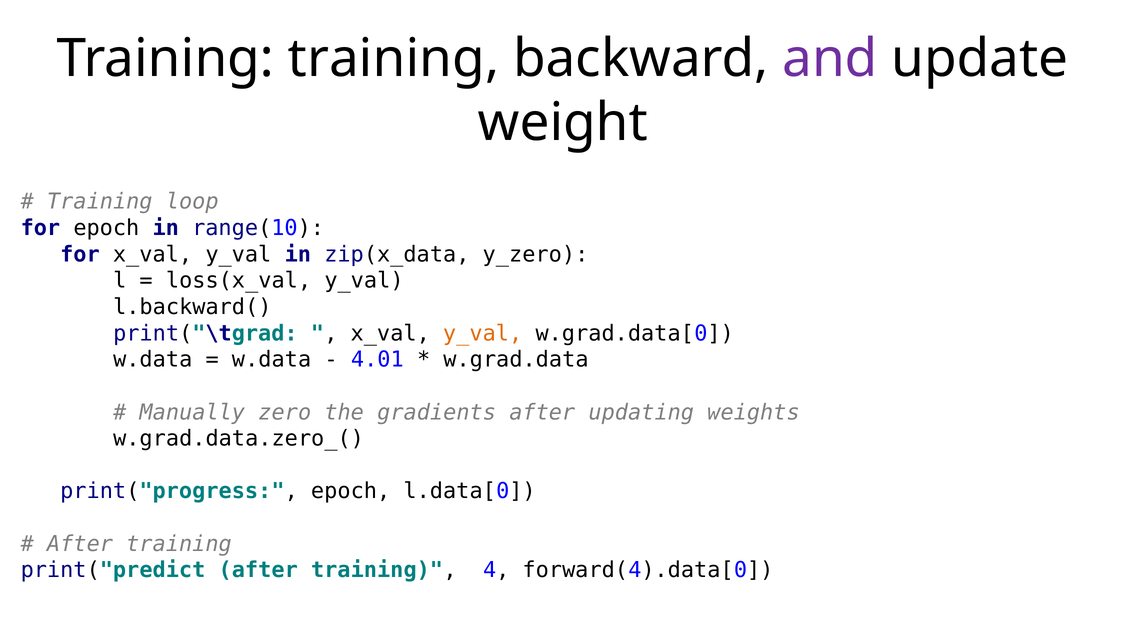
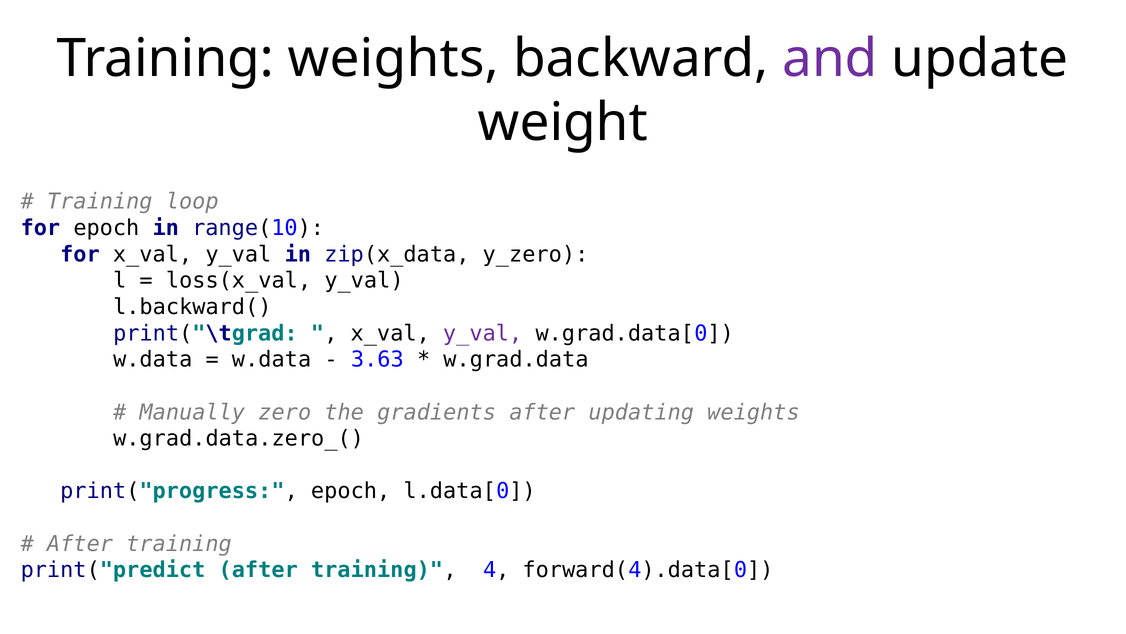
Training training: training -> weights
y_val at (483, 333) colour: orange -> purple
4.01: 4.01 -> 3.63
